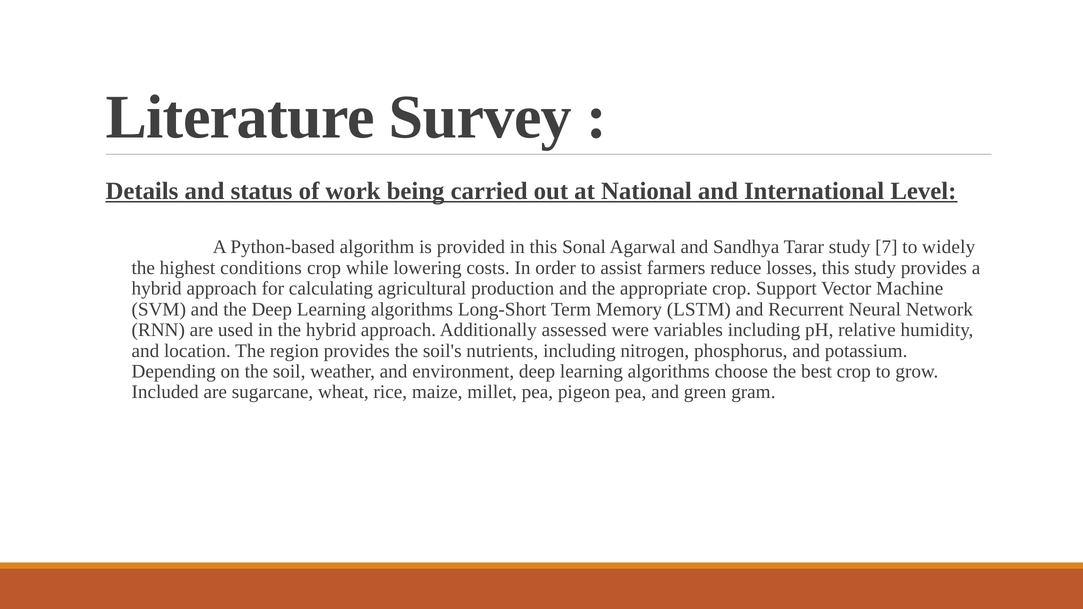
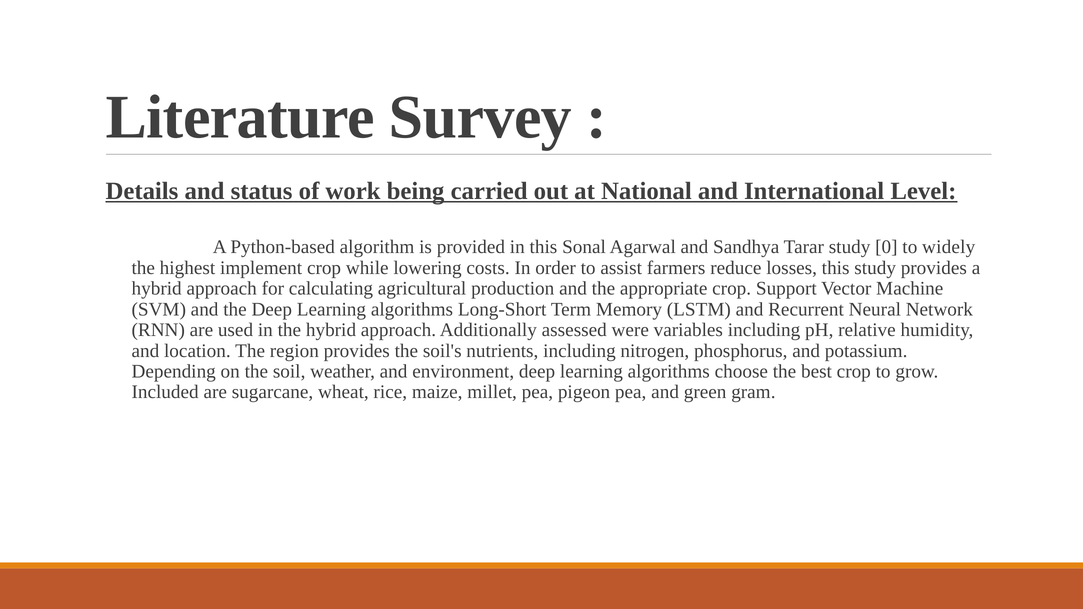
7: 7 -> 0
conditions: conditions -> implement
